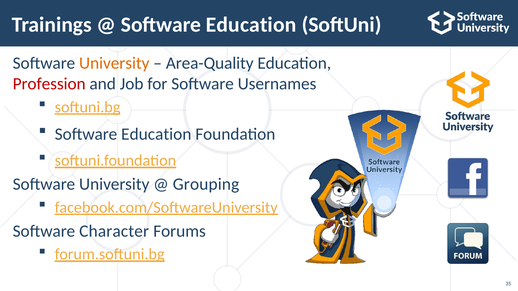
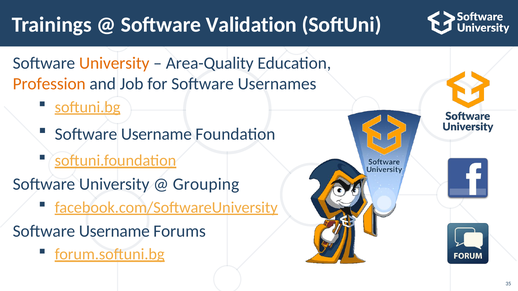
Education at (251, 25): Education -> Validation
Profession colour: red -> orange
Education at (156, 134): Education -> Username
Character at (114, 231): Character -> Username
